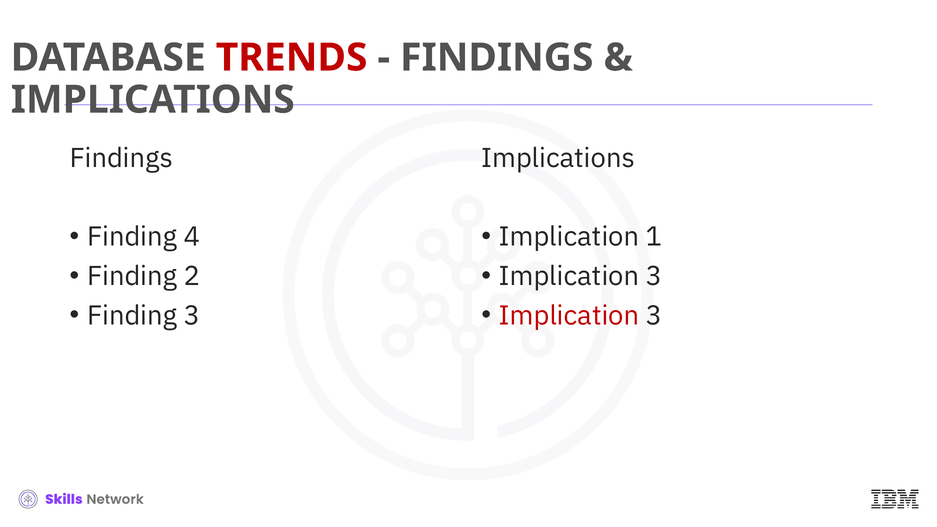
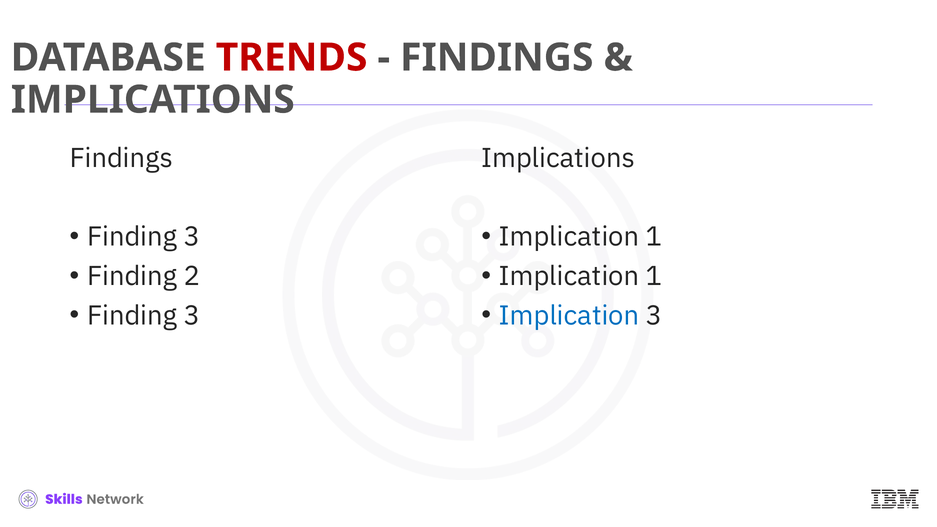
4 at (192, 237): 4 -> 3
3 at (654, 276): 3 -> 1
Implication at (569, 316) colour: red -> blue
